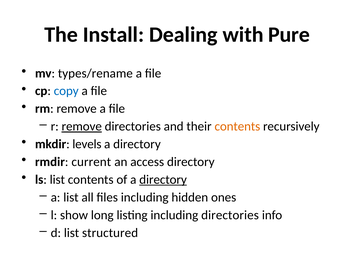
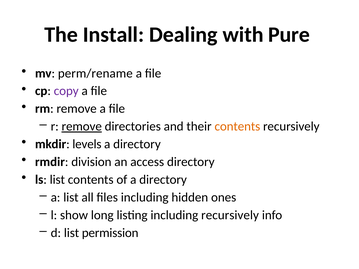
types/rename: types/rename -> perm/rename
copy colour: blue -> purple
current: current -> division
directory at (163, 180) underline: present -> none
including directories: directories -> recursively
structured: structured -> permission
